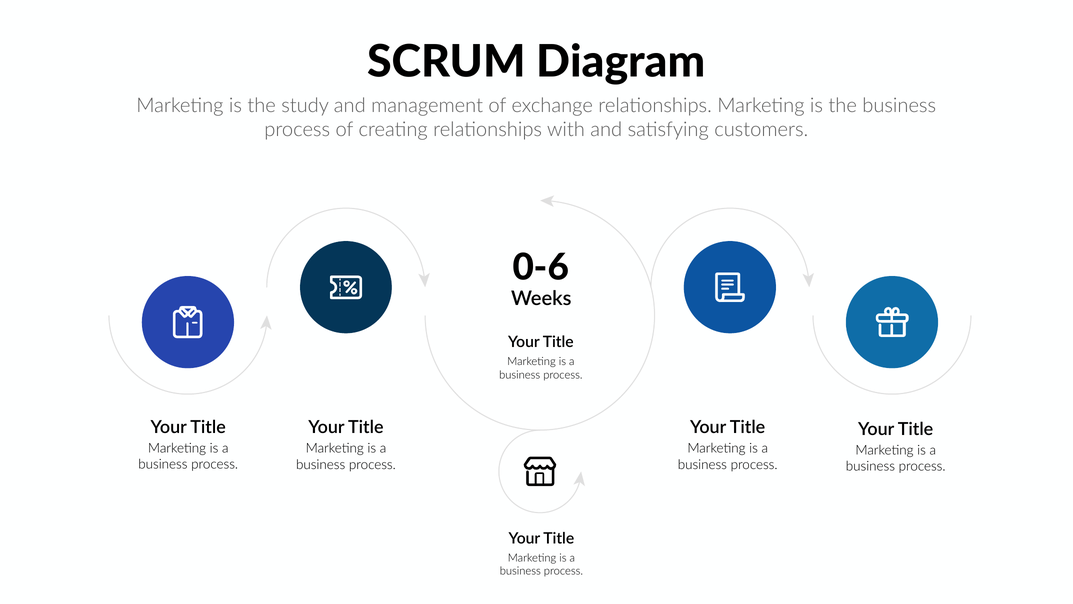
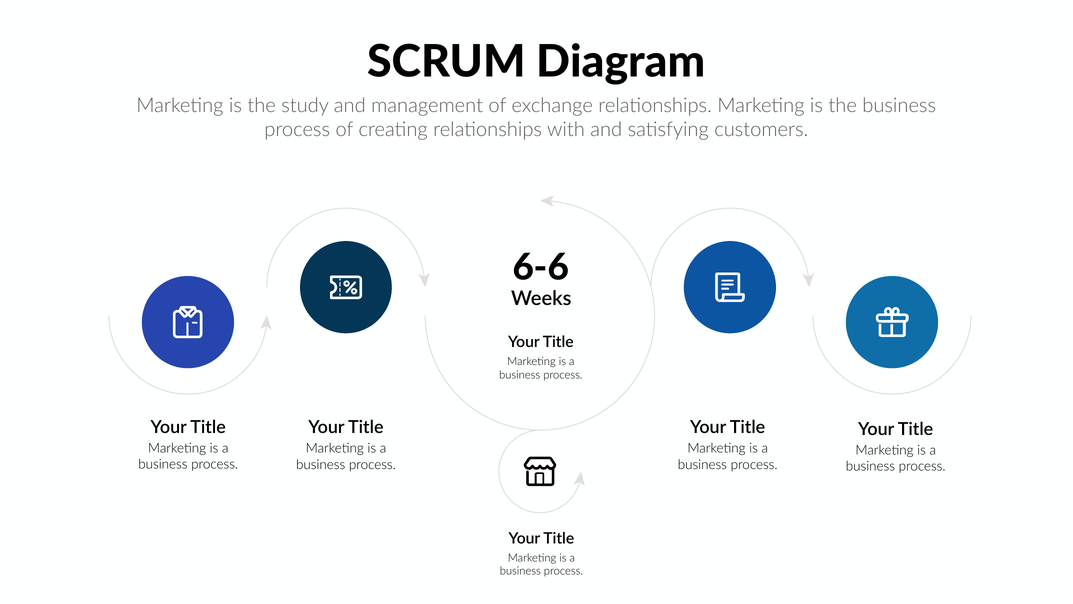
0-6: 0-6 -> 6-6
